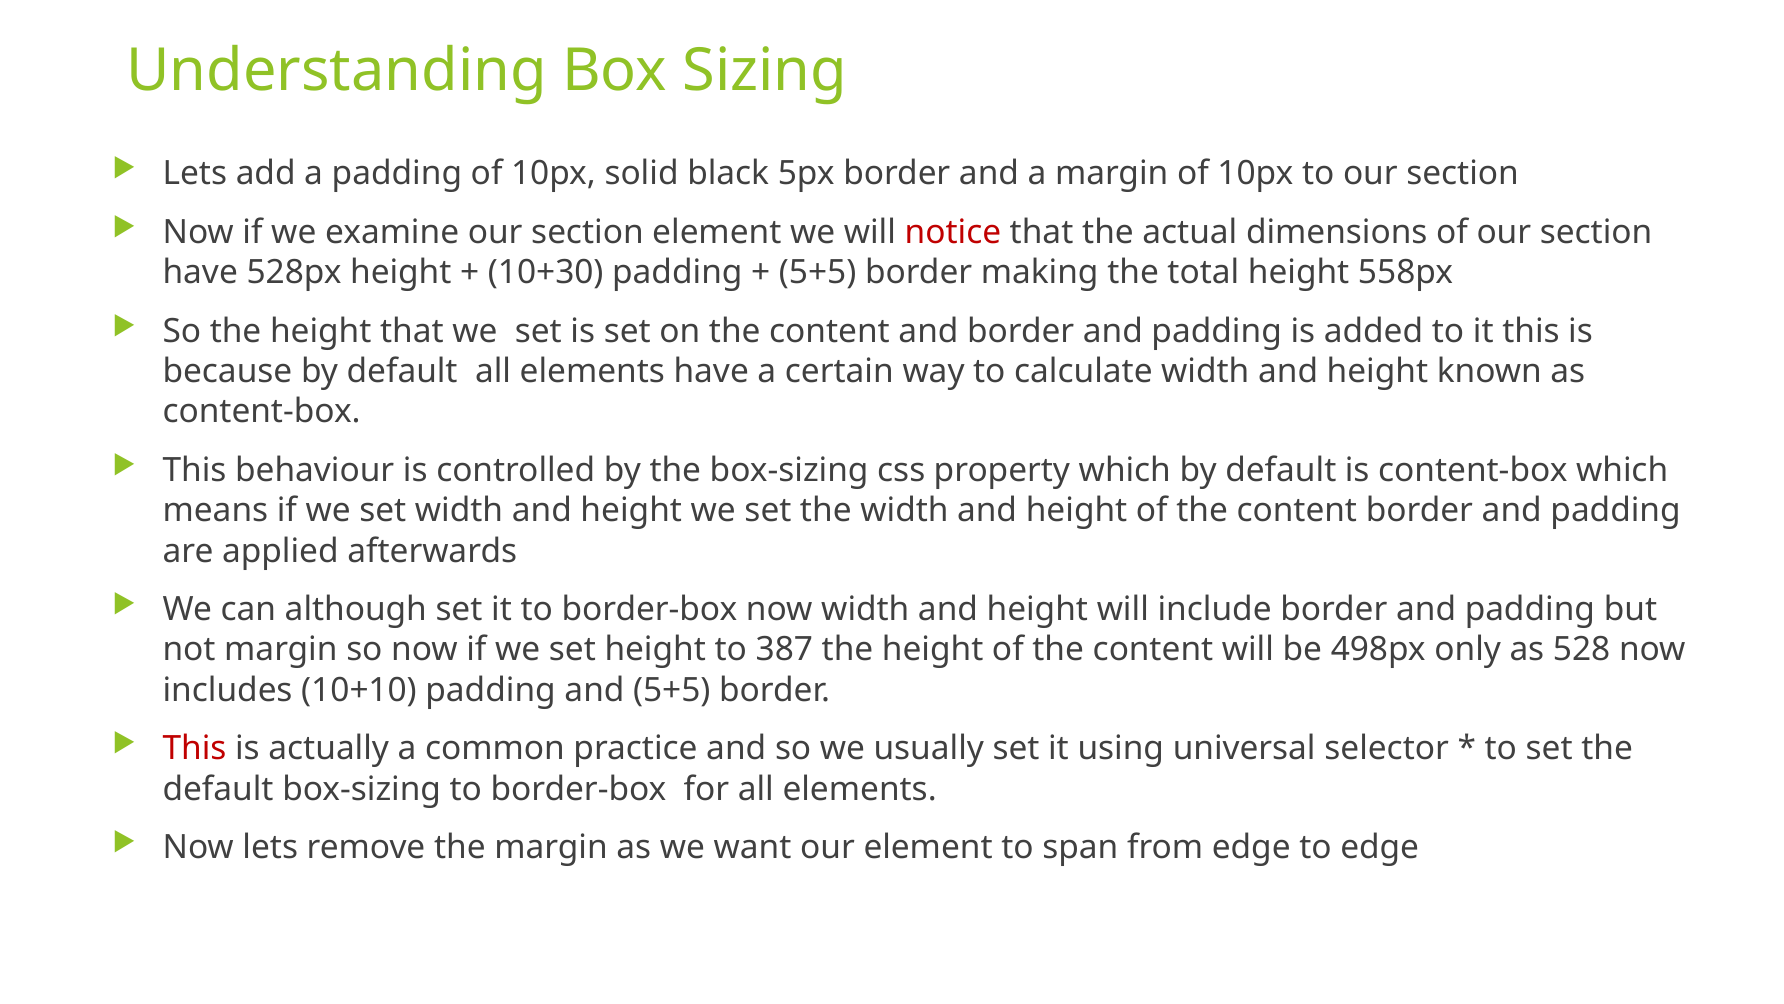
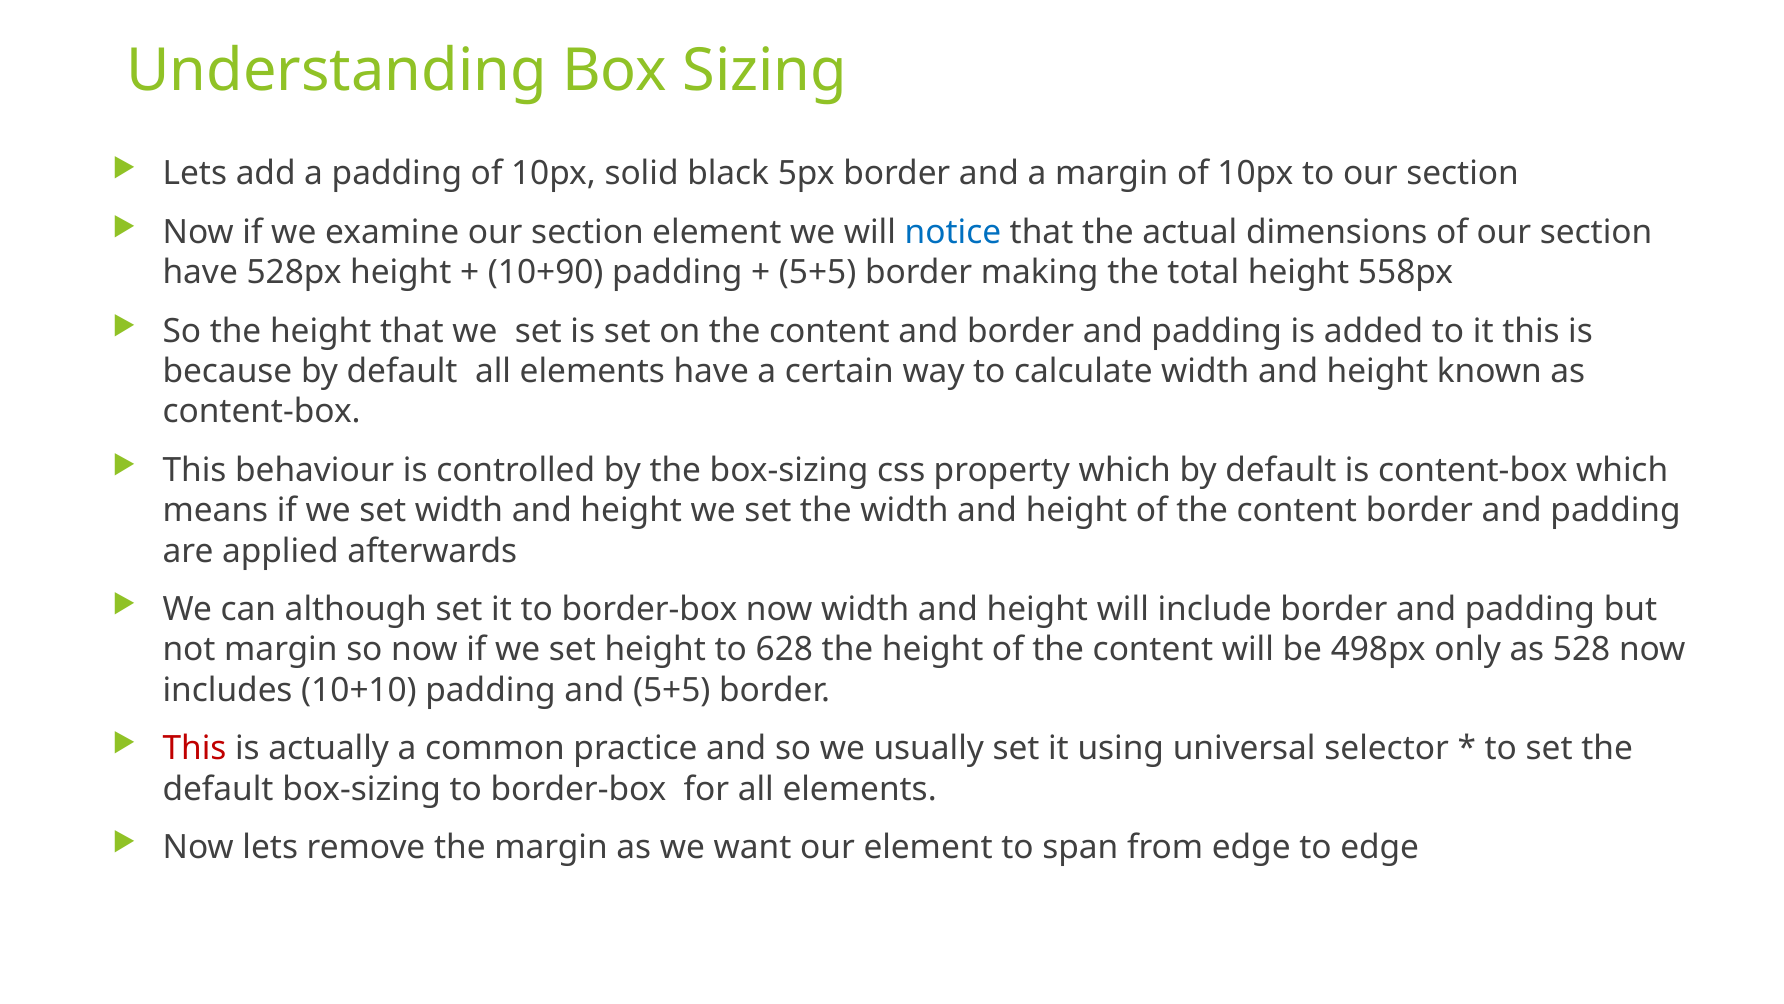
notice colour: red -> blue
10+30: 10+30 -> 10+90
387: 387 -> 628
